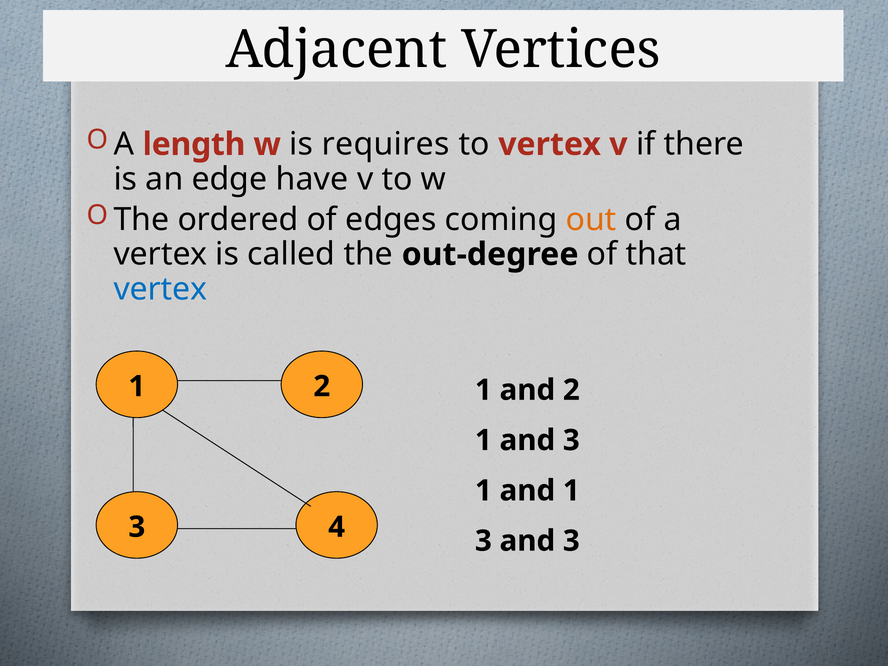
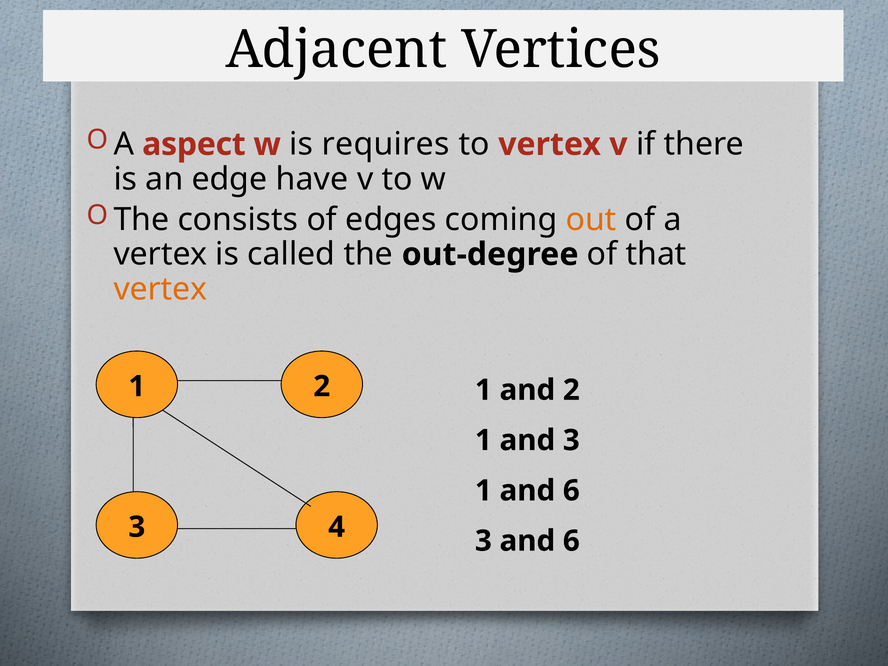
length: length -> aspect
ordered: ordered -> consists
vertex at (160, 289) colour: blue -> orange
1 and 1: 1 -> 6
3 and 3: 3 -> 6
